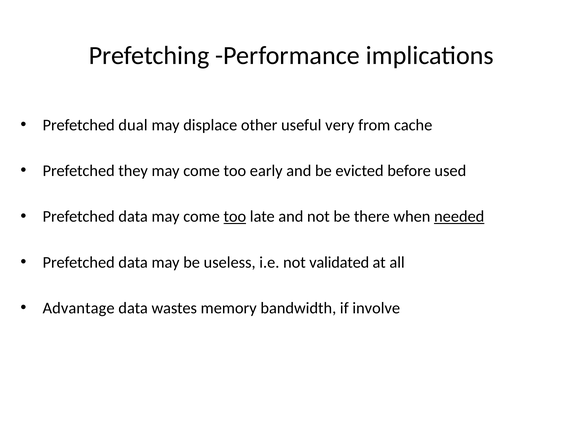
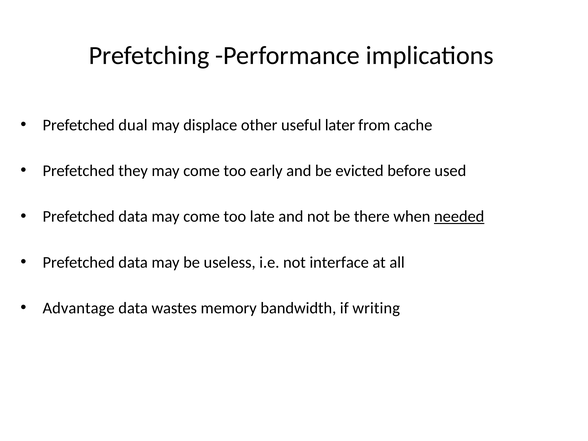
very: very -> later
too at (235, 217) underline: present -> none
validated: validated -> interface
involve: involve -> writing
